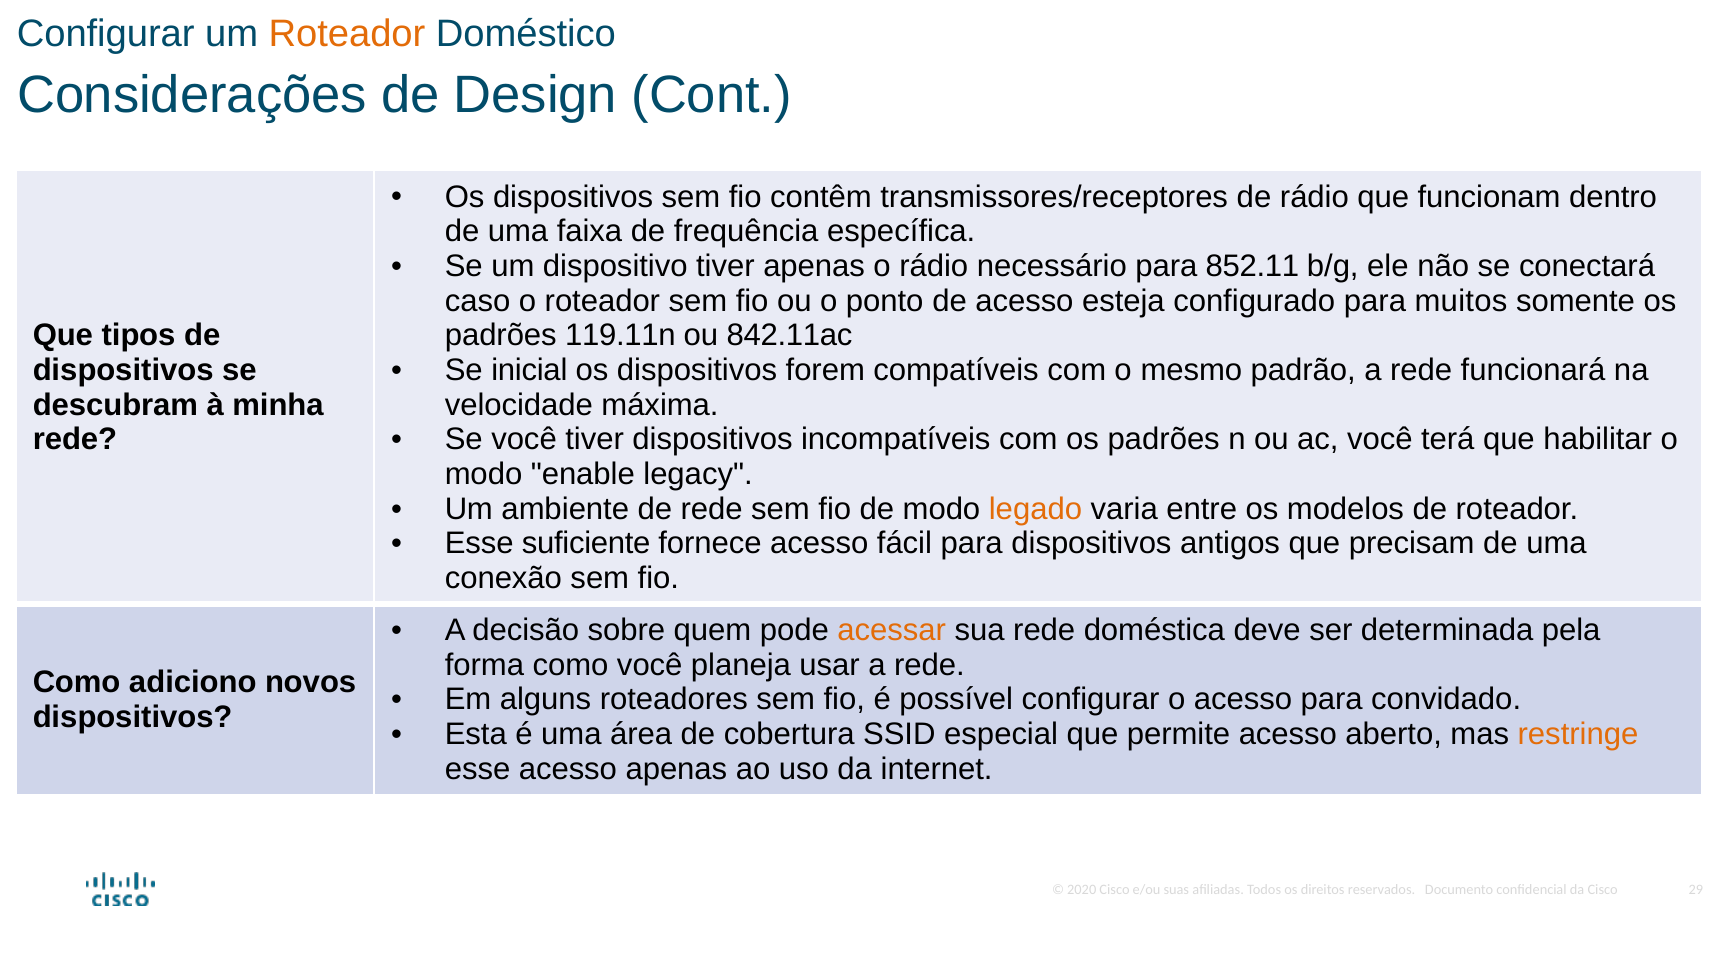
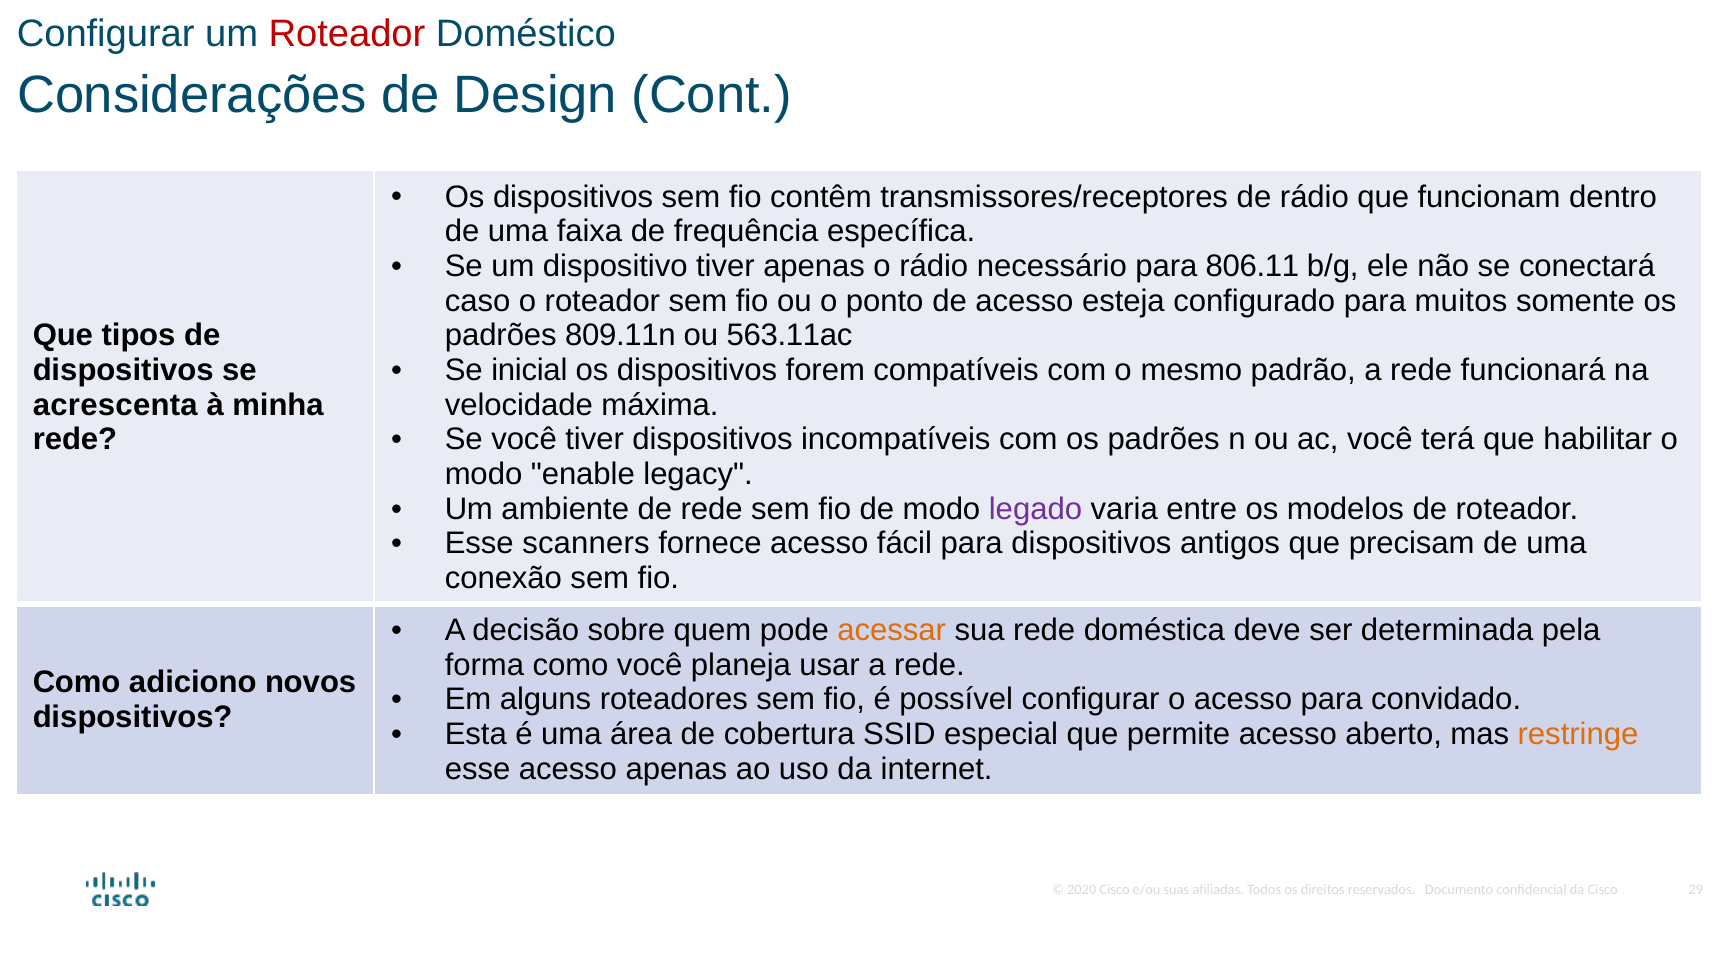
Roteador at (347, 34) colour: orange -> red
852.11: 852.11 -> 806.11
119.11n: 119.11n -> 809.11n
842.11ac: 842.11ac -> 563.11ac
descubram: descubram -> acrescenta
legado colour: orange -> purple
suficiente: suficiente -> scanners
